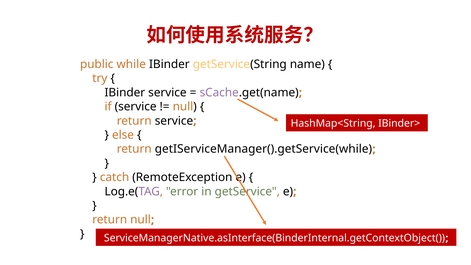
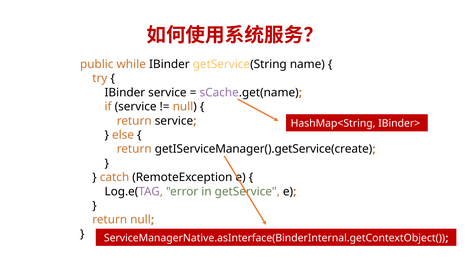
getIServiceManager().getService(while: getIServiceManager().getService(while -> getIServiceManager().getService(create
